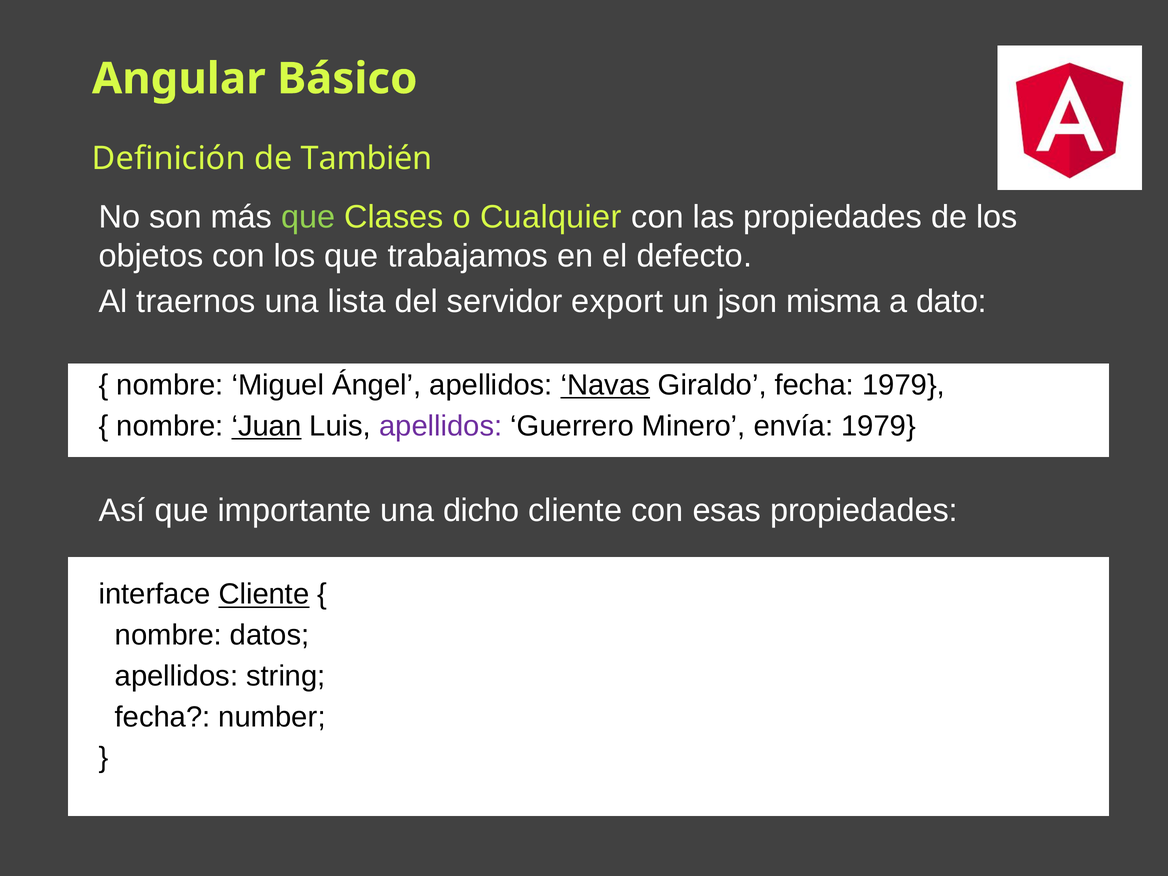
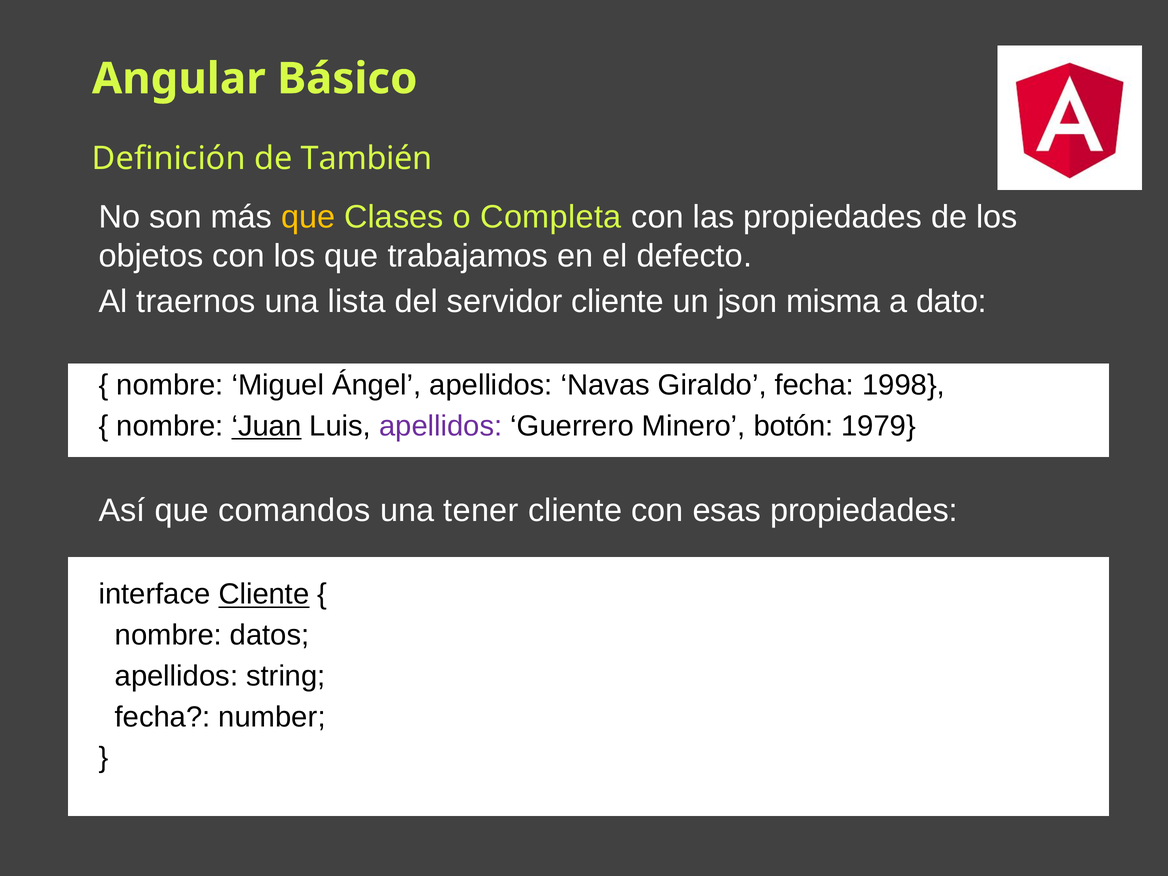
que at (308, 217) colour: light green -> yellow
Cualquier: Cualquier -> Completa
servidor export: export -> cliente
Navas underline: present -> none
fecha 1979: 1979 -> 1998
envía: envía -> botón
importante: importante -> comandos
dicho: dicho -> tener
